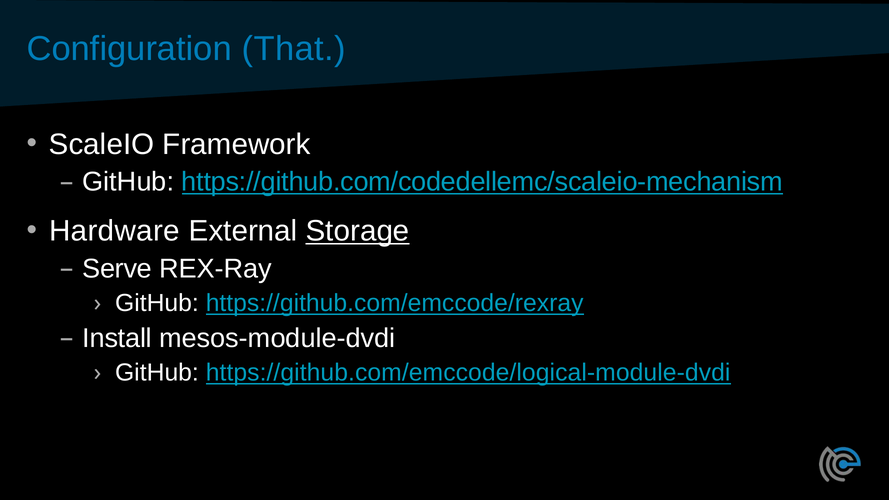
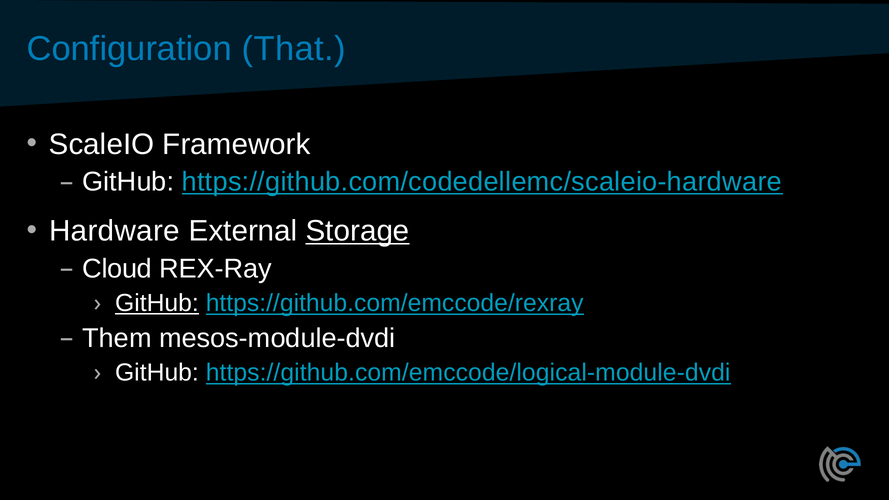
https://github.com/codedellemc/scaleio-mechanism: https://github.com/codedellemc/scaleio-mechanism -> https://github.com/codedellemc/scaleio-hardware
Serve: Serve -> Cloud
GitHub at (157, 303) underline: none -> present
Install: Install -> Them
